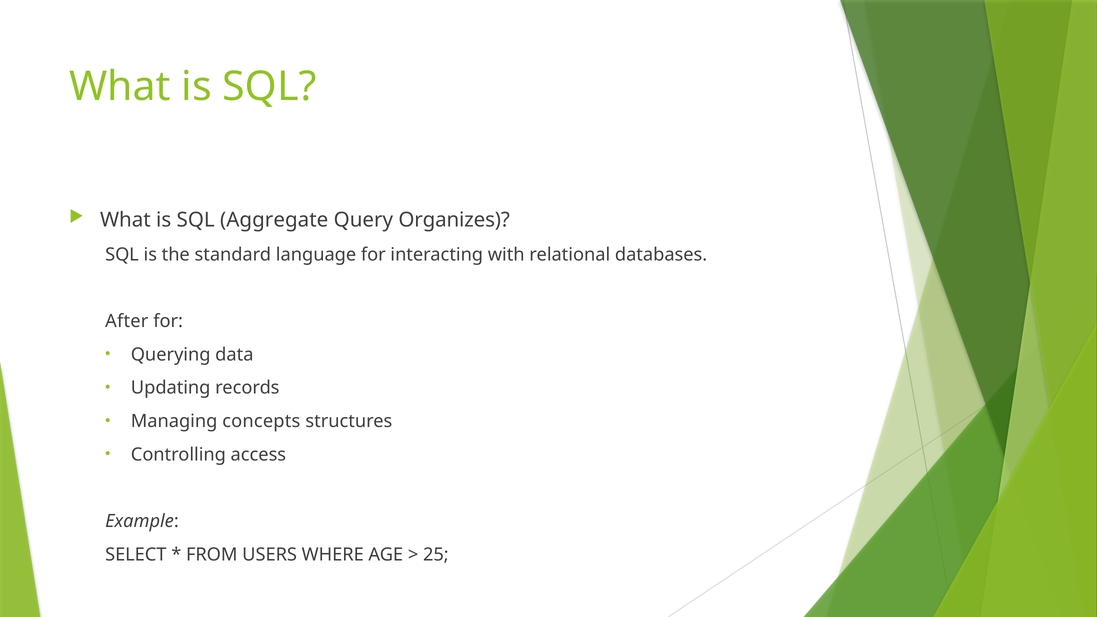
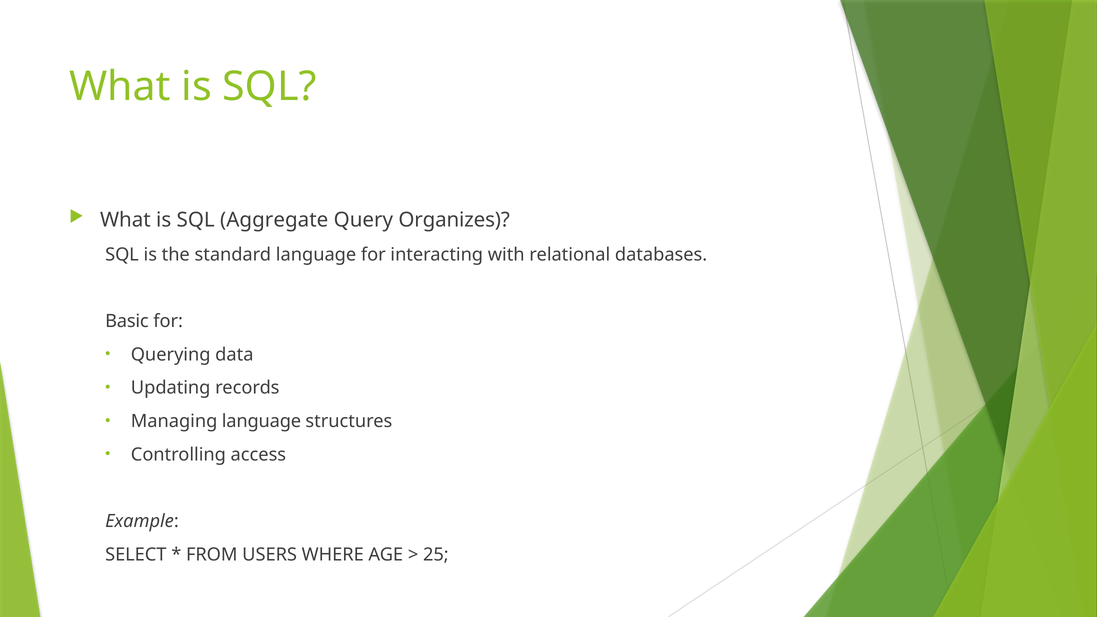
After: After -> Basic
Managing concepts: concepts -> language
